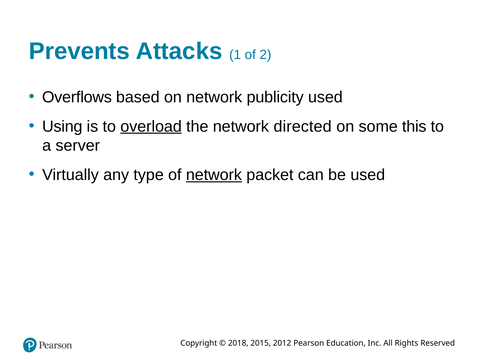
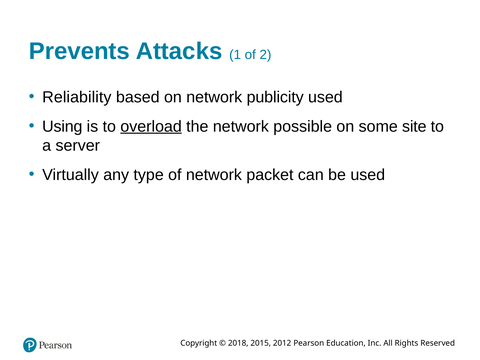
Overflows: Overflows -> Reliability
directed: directed -> possible
this: this -> site
network at (214, 175) underline: present -> none
